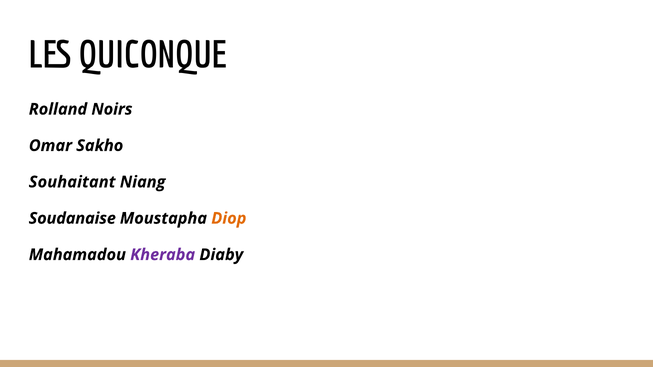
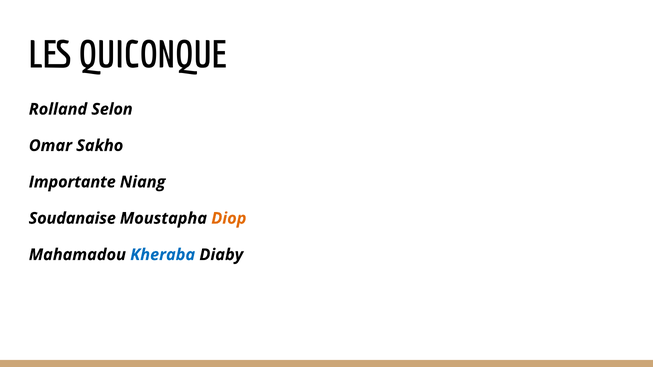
Noirs: Noirs -> Selon
Souhaitant: Souhaitant -> Importante
Kheraba colour: purple -> blue
